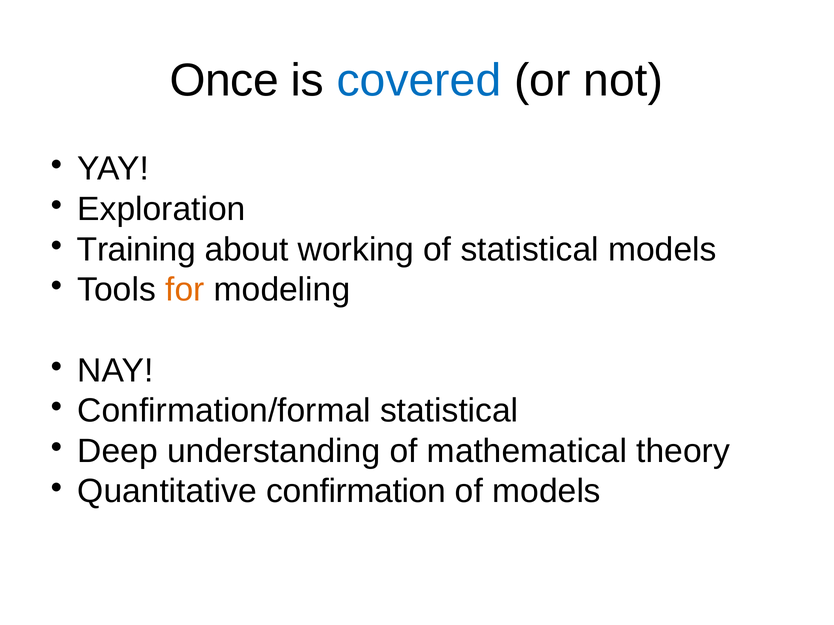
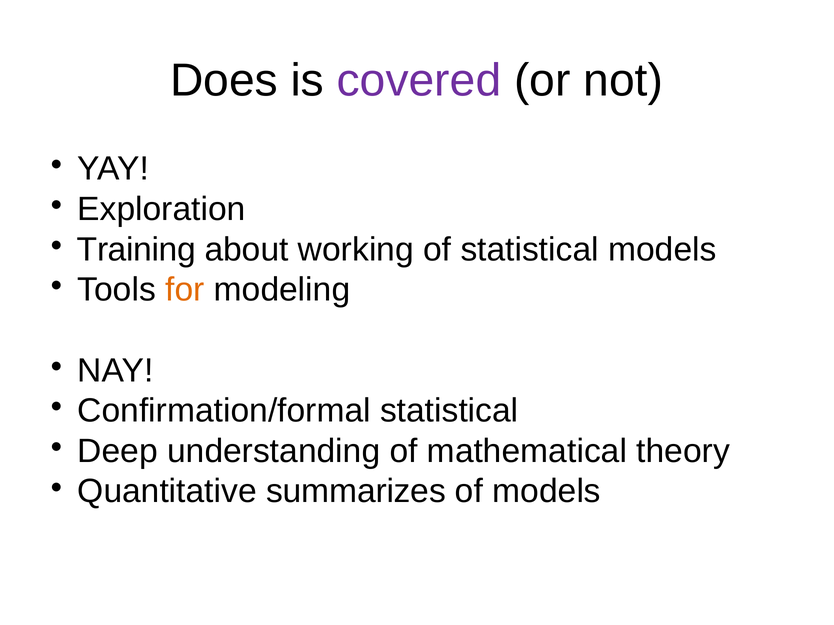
Once: Once -> Does
covered colour: blue -> purple
confirmation: confirmation -> summarizes
